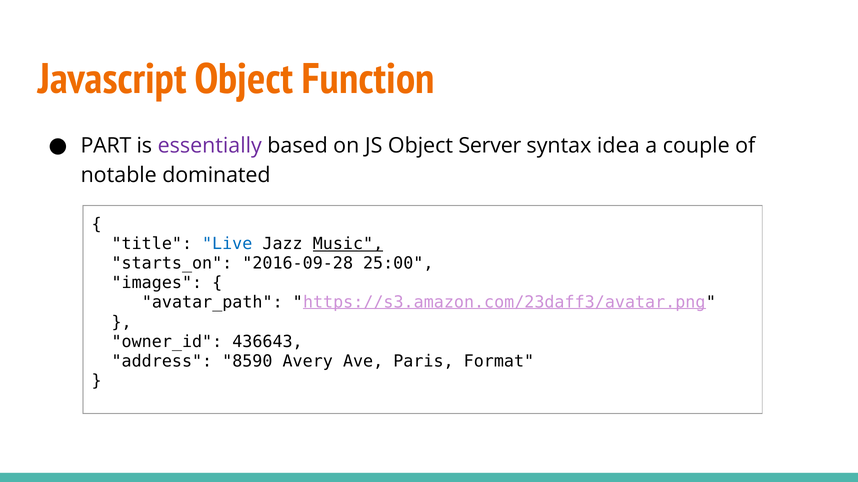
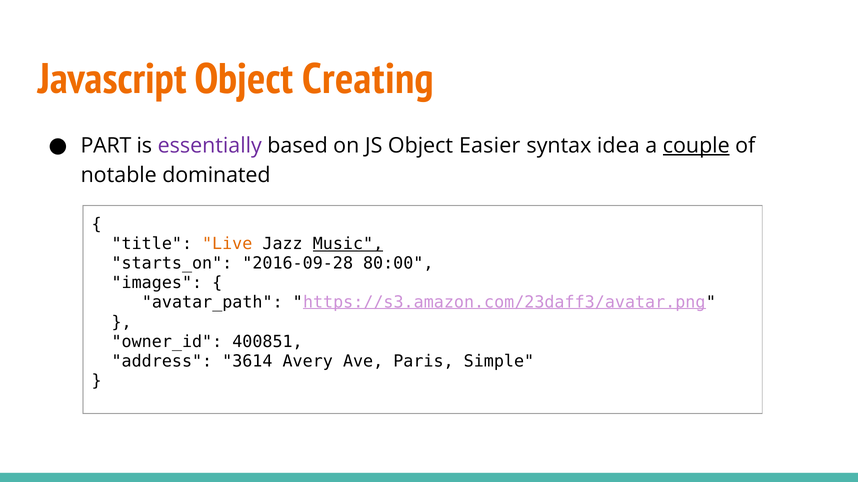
Function: Function -> Creating
Server: Server -> Easier
couple underline: none -> present
Live colour: blue -> orange
25:00: 25:00 -> 80:00
436643: 436643 -> 400851
8590: 8590 -> 3614
Format: Format -> Simple
